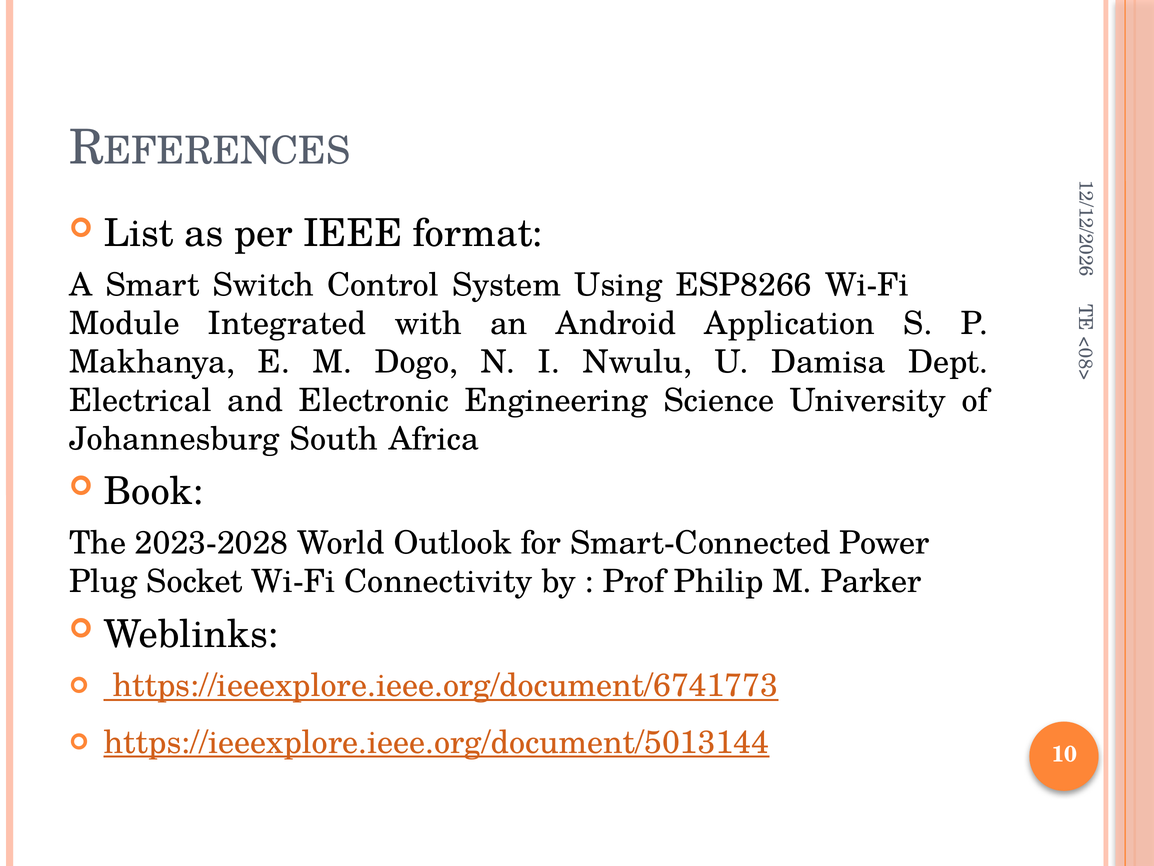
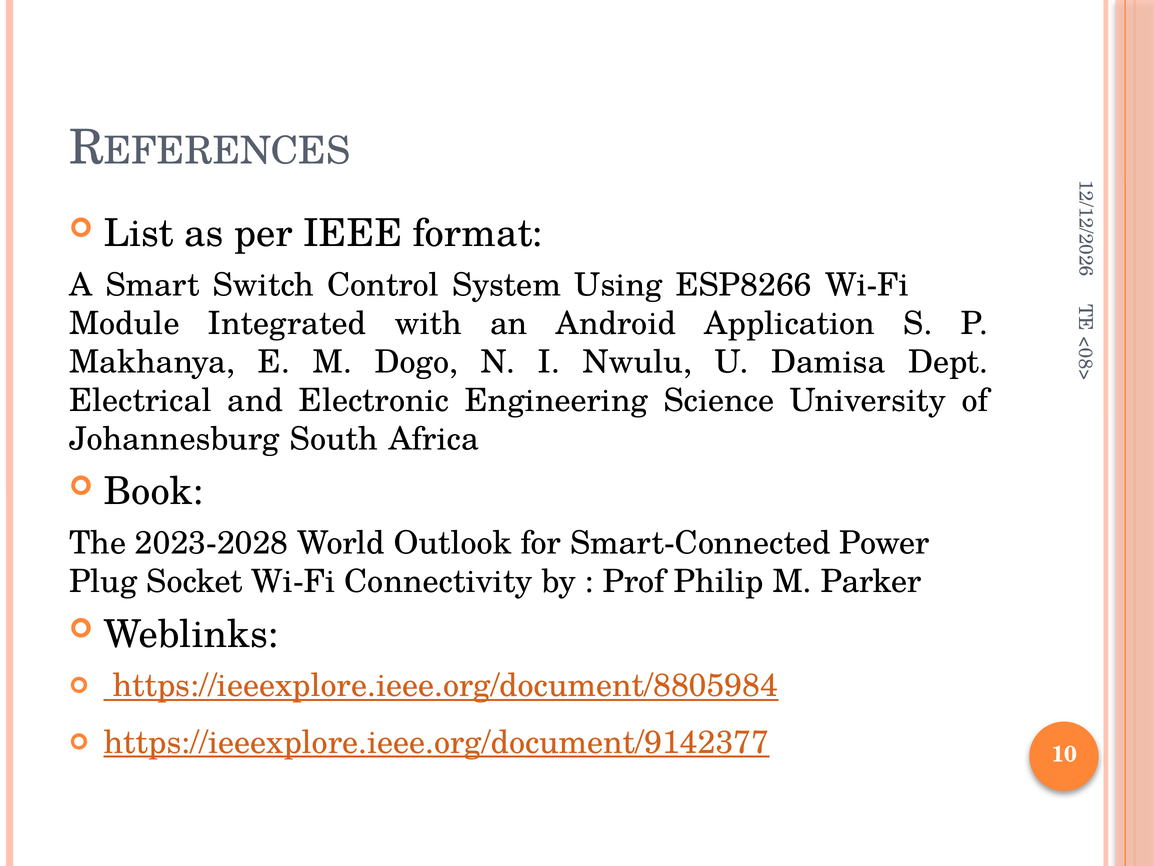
https://ieeexplore.ieee.org/document/6741773: https://ieeexplore.ieee.org/document/6741773 -> https://ieeexplore.ieee.org/document/8805984
https://ieeexplore.ieee.org/document/5013144: https://ieeexplore.ieee.org/document/5013144 -> https://ieeexplore.ieee.org/document/9142377
